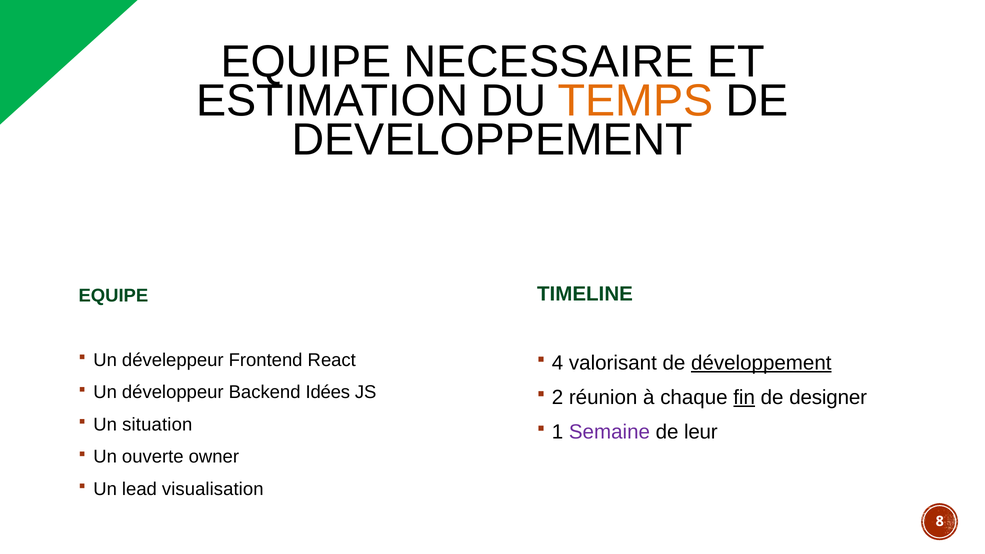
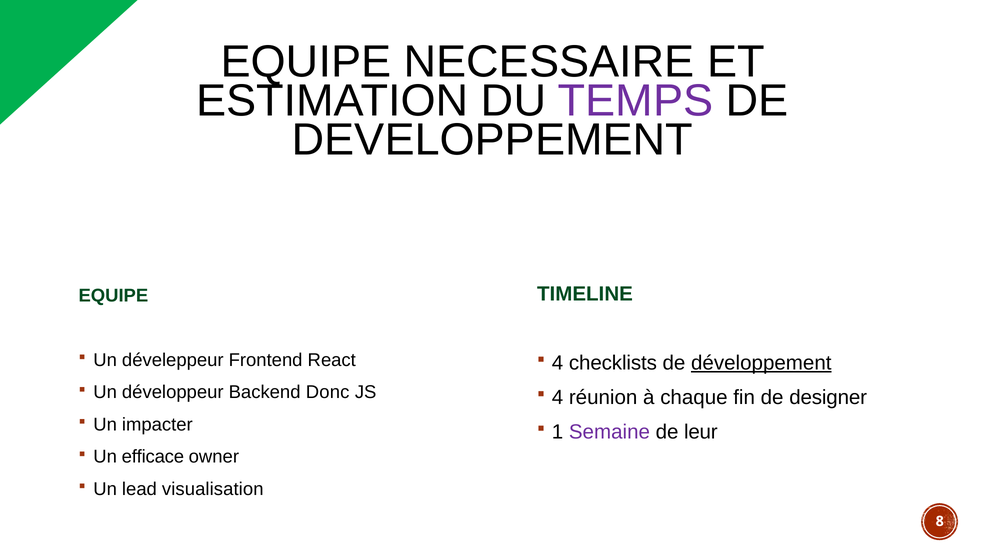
TEMPS colour: orange -> purple
valorisant: valorisant -> checklists
Idées: Idées -> Donc
2 at (558, 397): 2 -> 4
fin underline: present -> none
situation: situation -> impacter
ouverte: ouverte -> efficace
